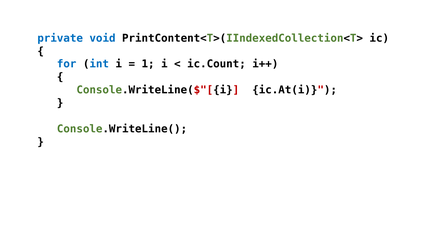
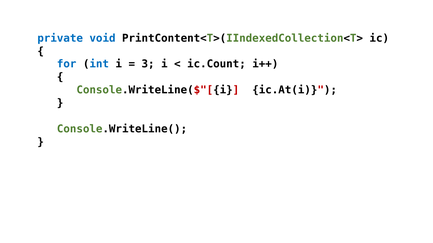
1: 1 -> 3
